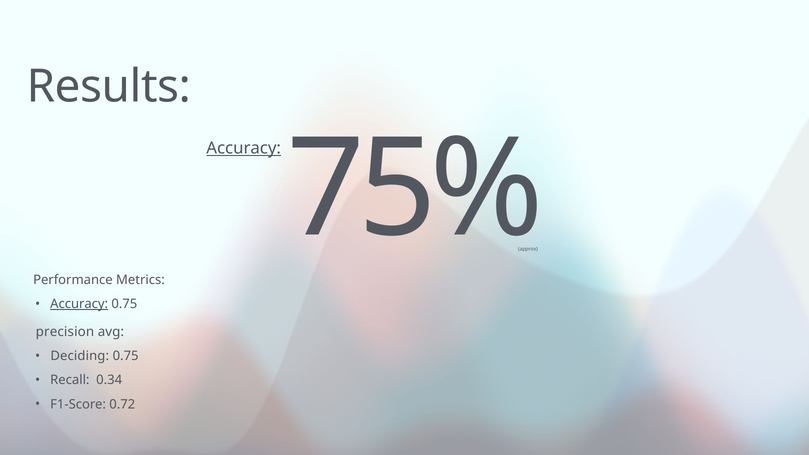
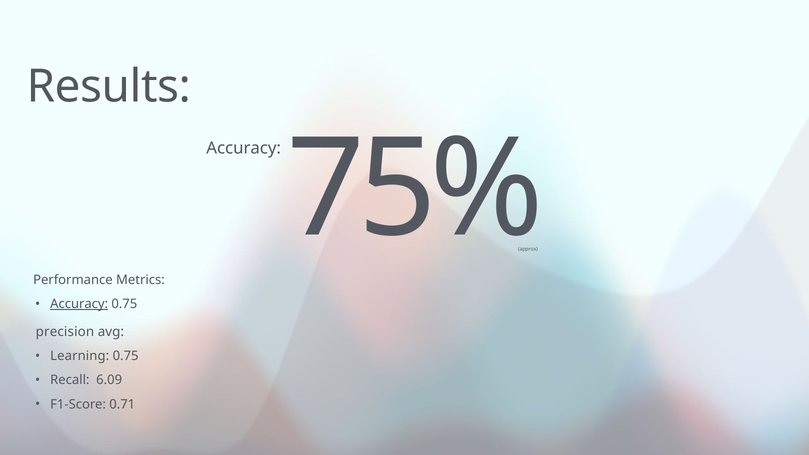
Accuracy at (244, 148) underline: present -> none
Deciding: Deciding -> Learning
0.34: 0.34 -> 6.09
0.72: 0.72 -> 0.71
